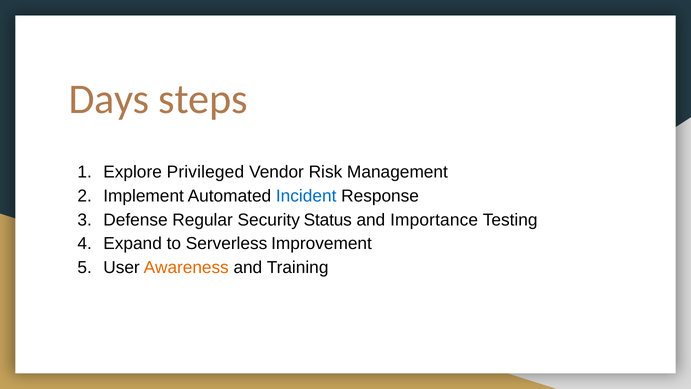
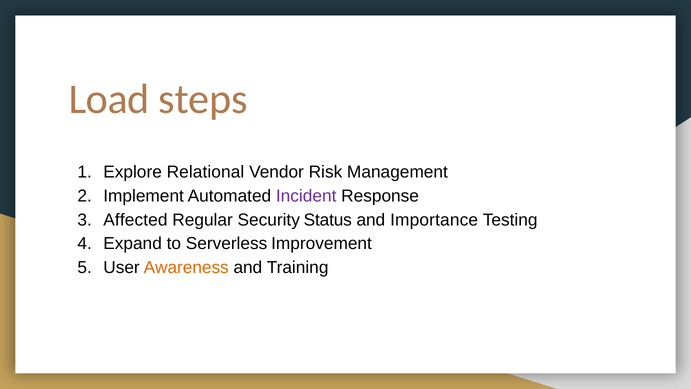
Days: Days -> Load
Privileged: Privileged -> Relational
Incident colour: blue -> purple
Defense: Defense -> Affected
